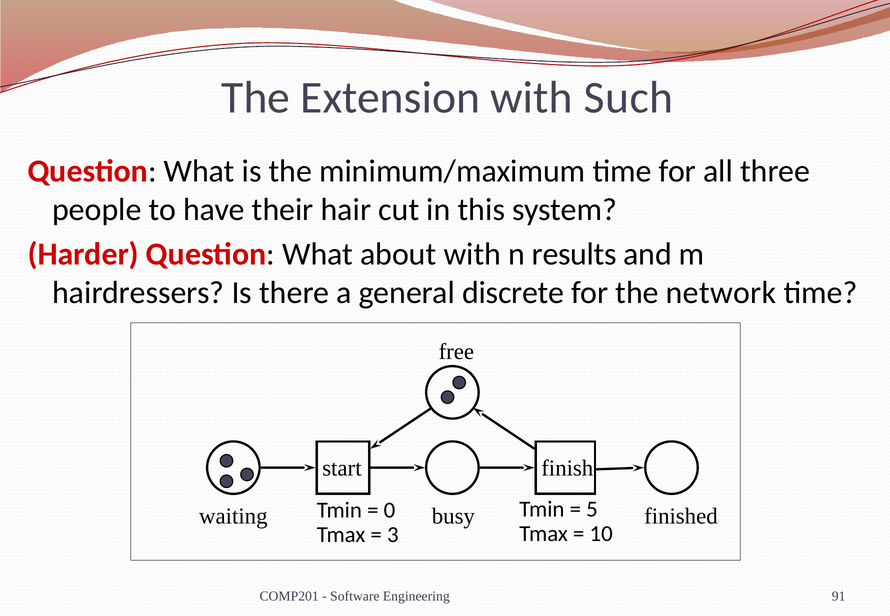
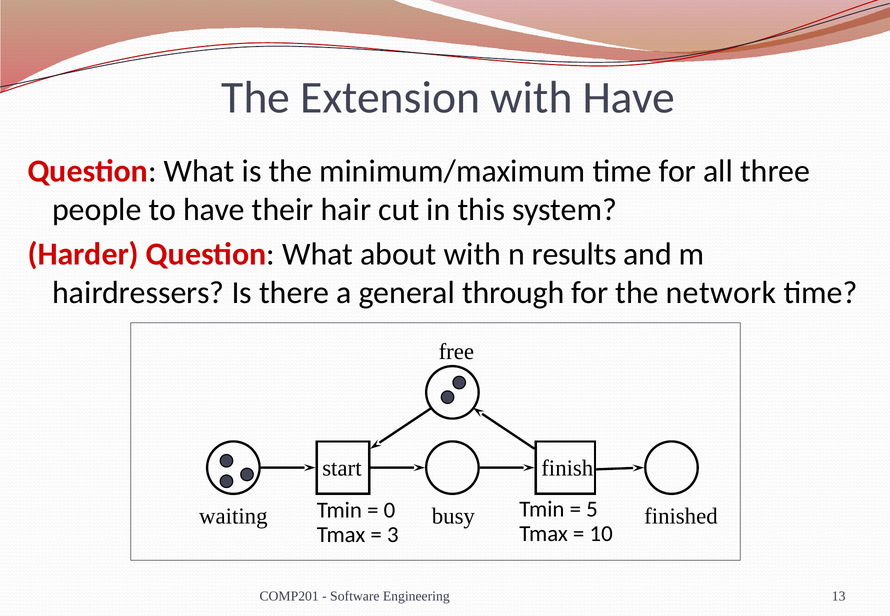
with Such: Such -> Have
discrete: discrete -> through
91: 91 -> 13
